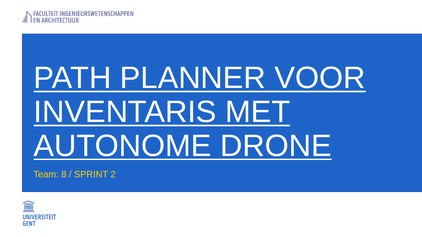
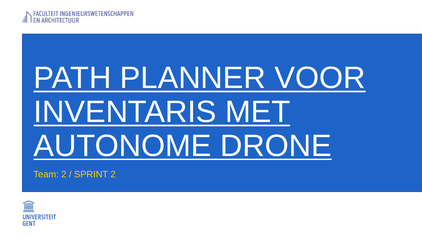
Team 8: 8 -> 2
